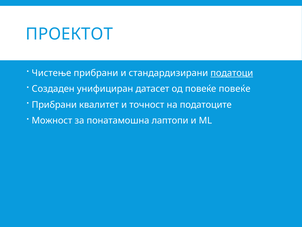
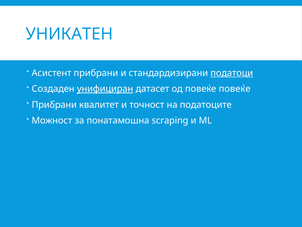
ПРОЕКТОТ: ПРОЕКТОТ -> УНИКАТЕН
Чистење: Чистење -> Асистент
унифициран underline: none -> present
лаптопи: лаптопи -> scraping
